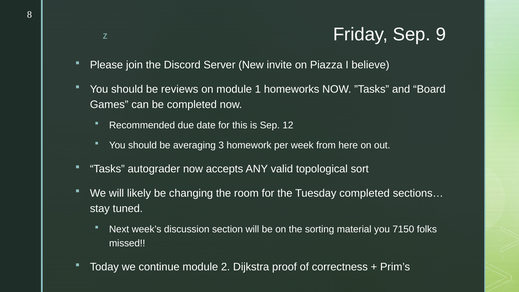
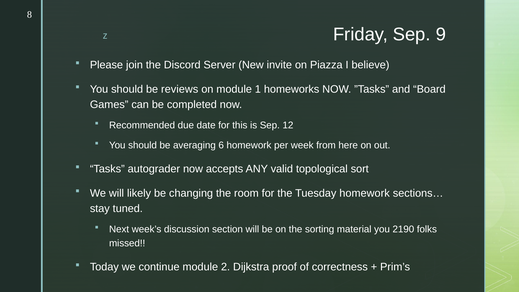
3: 3 -> 6
Tuesday completed: completed -> homework
7150: 7150 -> 2190
